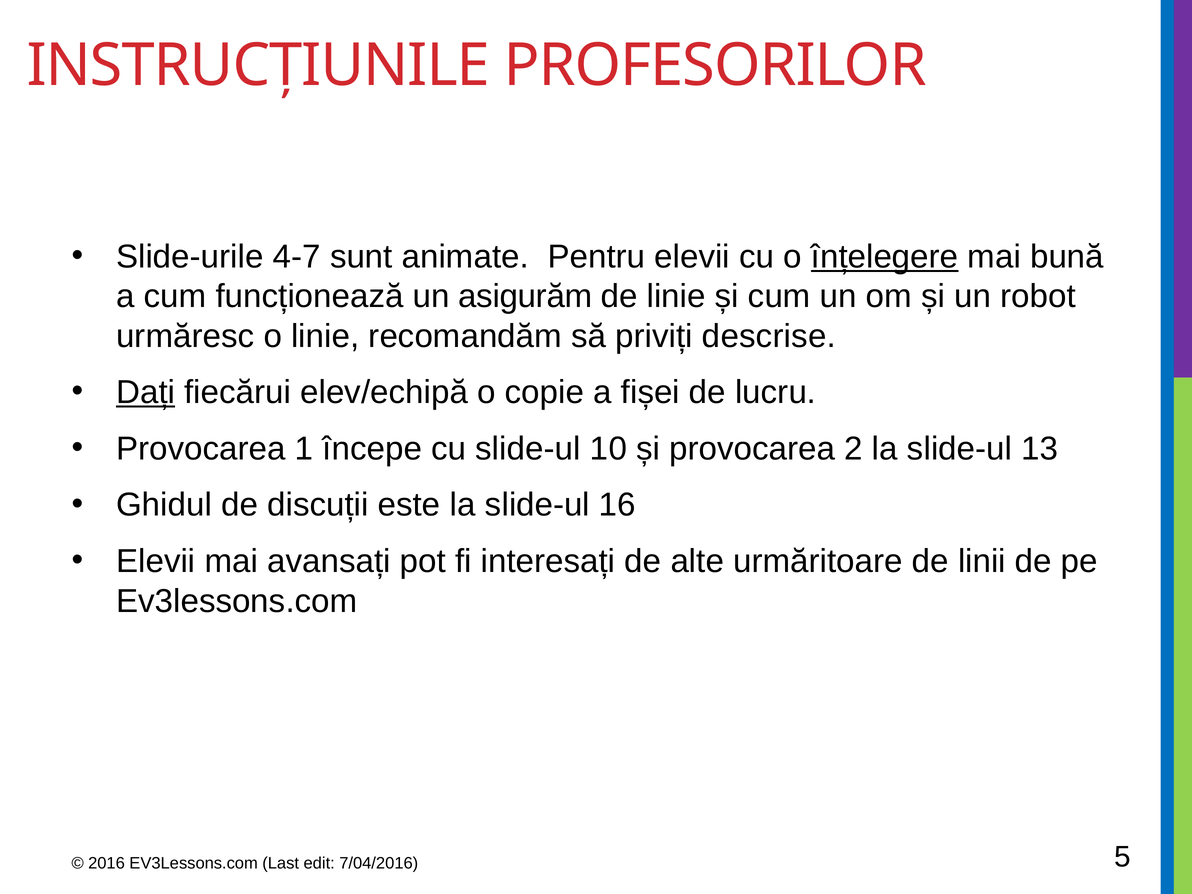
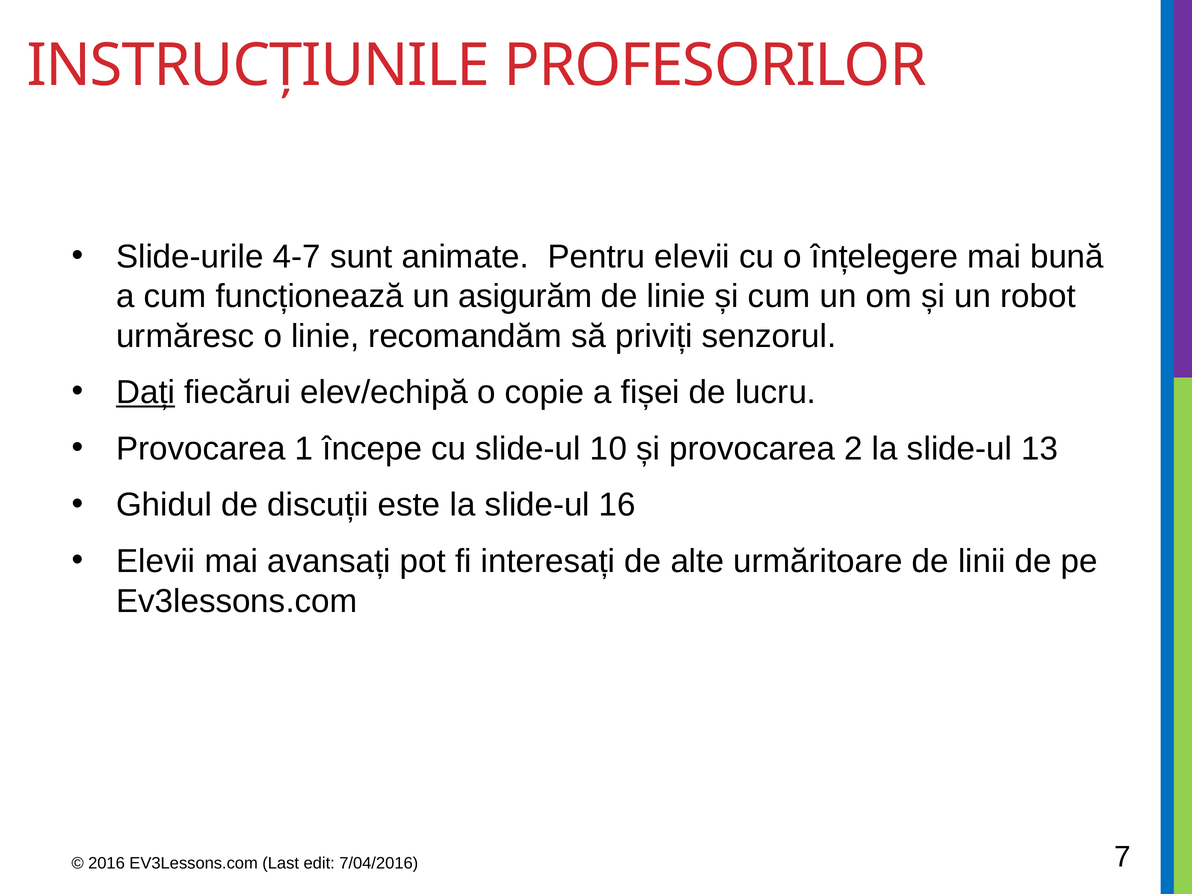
înțelegere underline: present -> none
descrise: descrise -> senzorul
5: 5 -> 7
